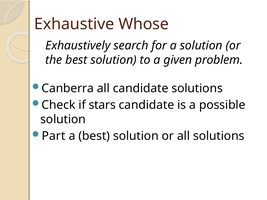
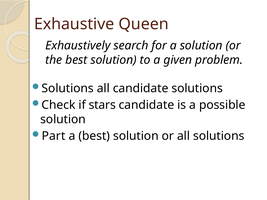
Whose: Whose -> Queen
Canberra at (68, 89): Canberra -> Solutions
